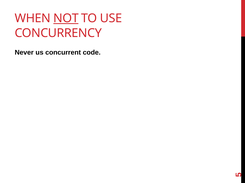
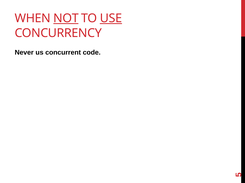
USE underline: none -> present
